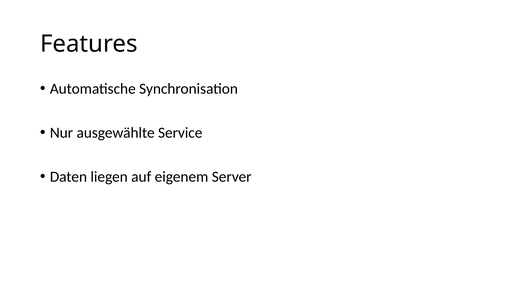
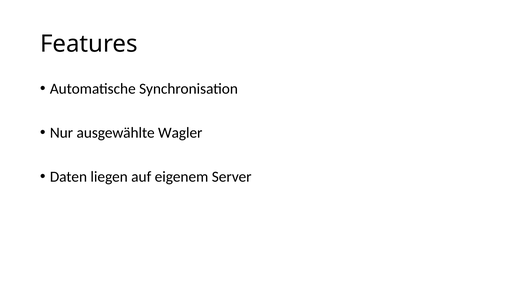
Service: Service -> Wagler
